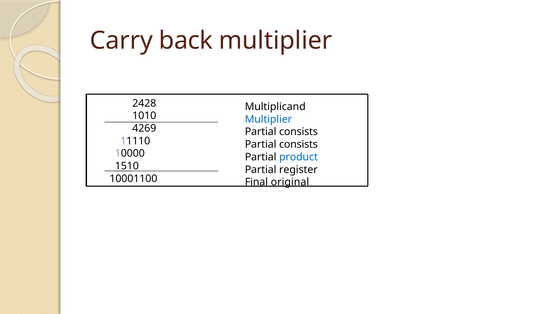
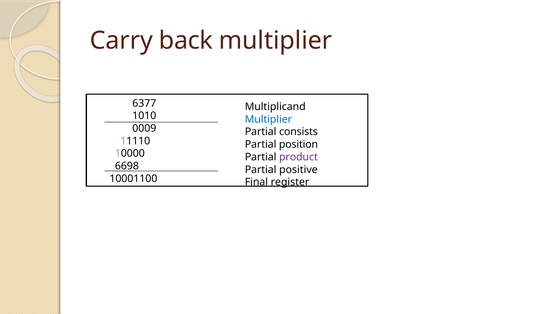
2428: 2428 -> 6377
4269: 4269 -> 0009
consists at (298, 145): consists -> position
product colour: blue -> purple
1510: 1510 -> 6698
register: register -> positive
original: original -> register
